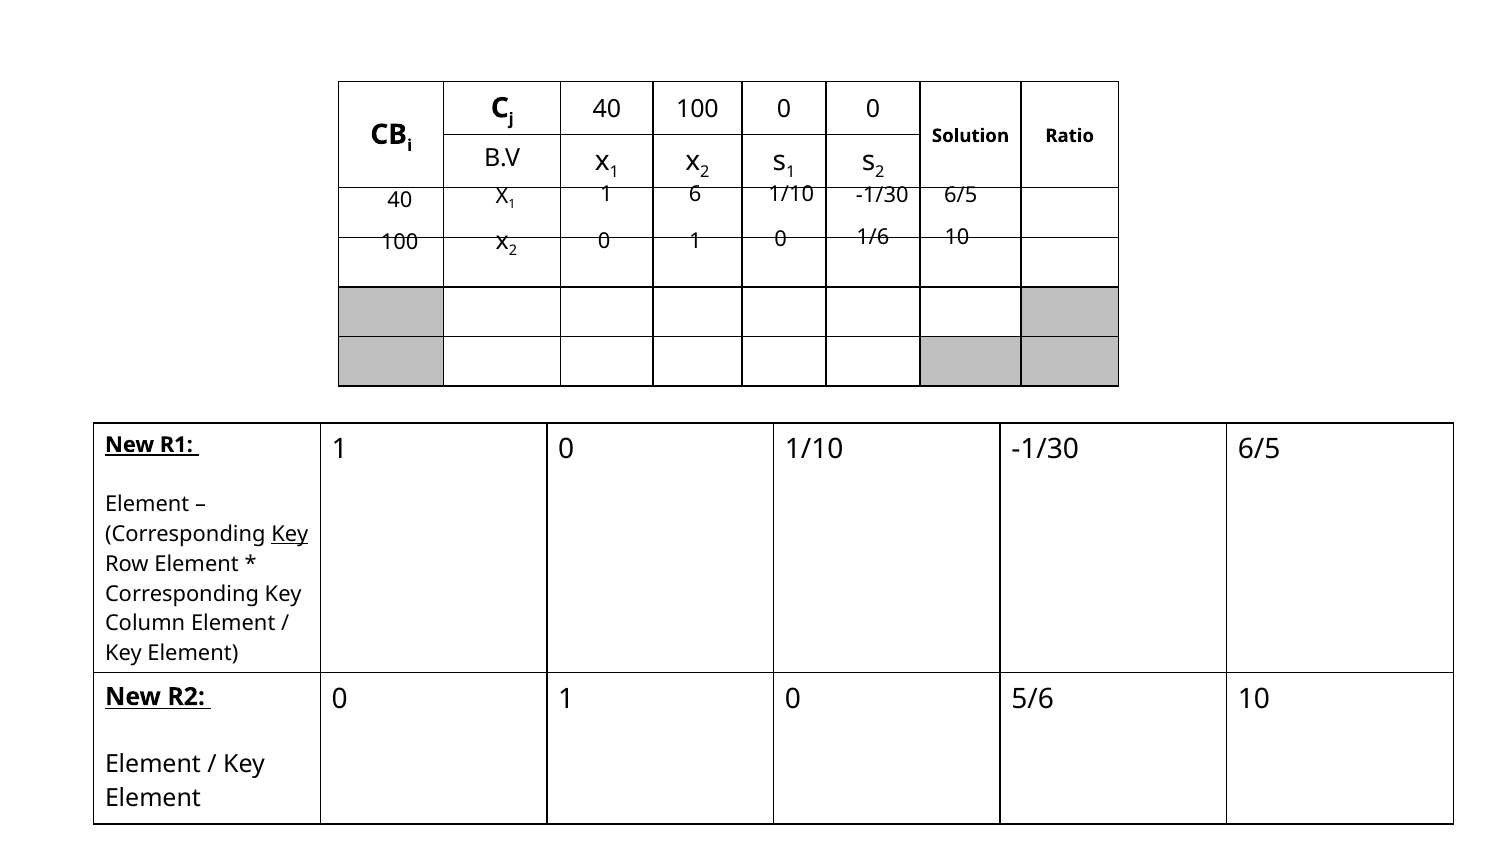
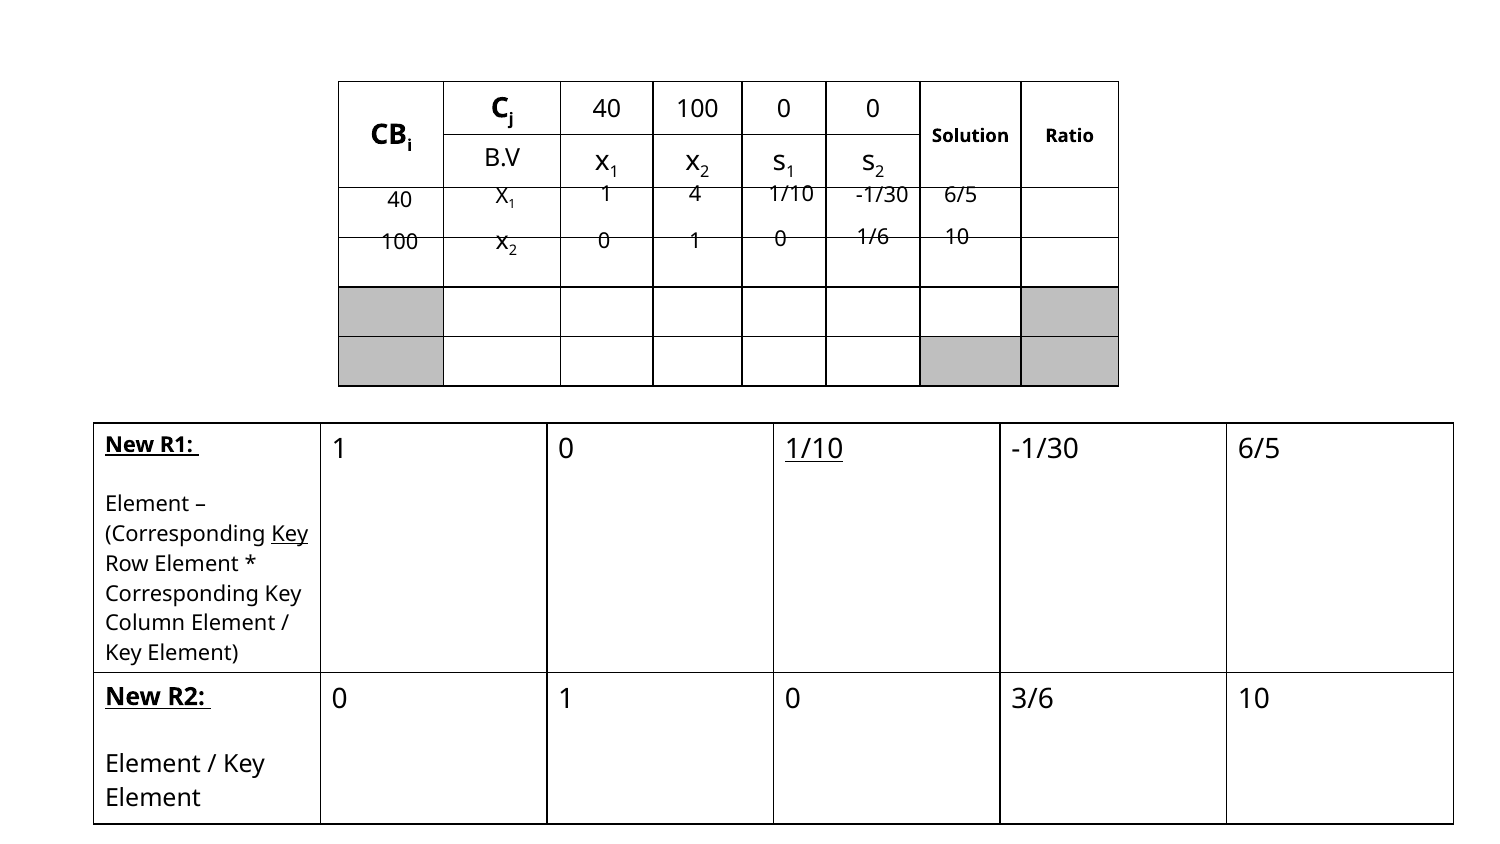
6: 6 -> 4
1/10 at (814, 449) underline: none -> present
5/6: 5/6 -> 3/6
